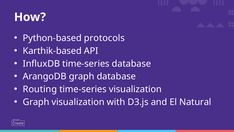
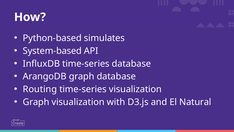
protocols: protocols -> simulates
Karthik-based: Karthik-based -> System-based
